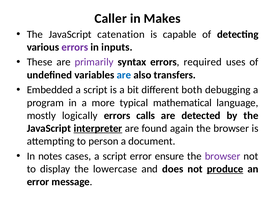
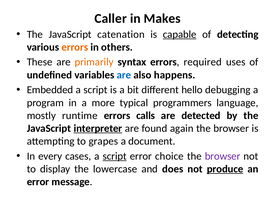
capable underline: none -> present
errors at (75, 47) colour: purple -> orange
inputs: inputs -> others
primarily colour: purple -> orange
transfers: transfers -> happens
both: both -> hello
mathematical: mathematical -> programmers
logically: logically -> runtime
person: person -> grapes
notes: notes -> every
script at (115, 156) underline: none -> present
ensure: ensure -> choice
